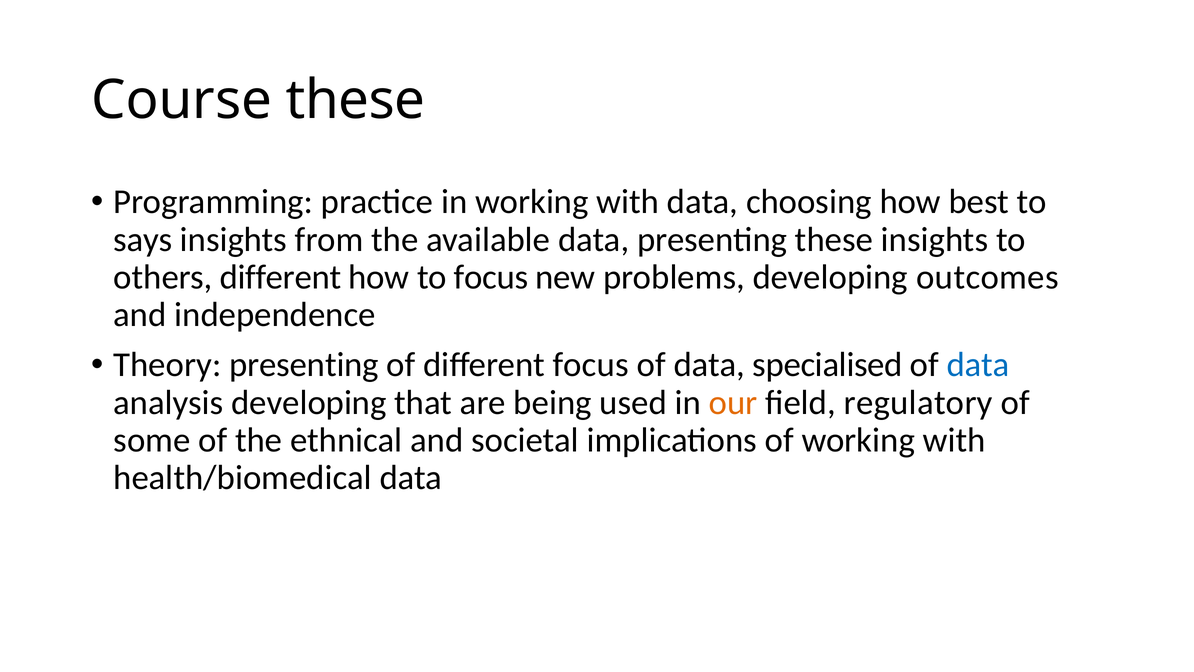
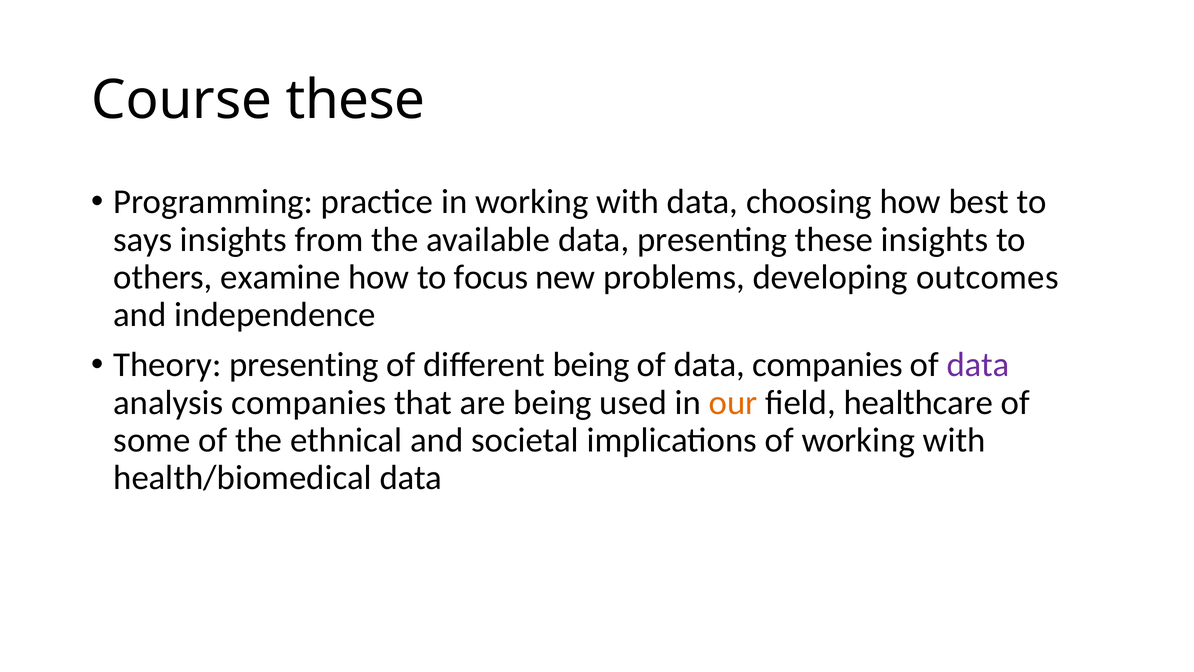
others different: different -> examine
different focus: focus -> being
data specialised: specialised -> companies
data at (978, 365) colour: blue -> purple
analysis developing: developing -> companies
regulatory: regulatory -> healthcare
